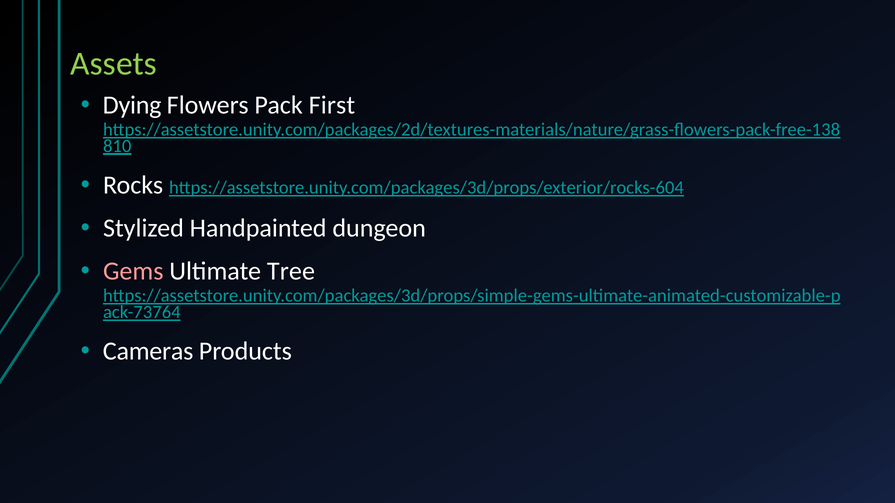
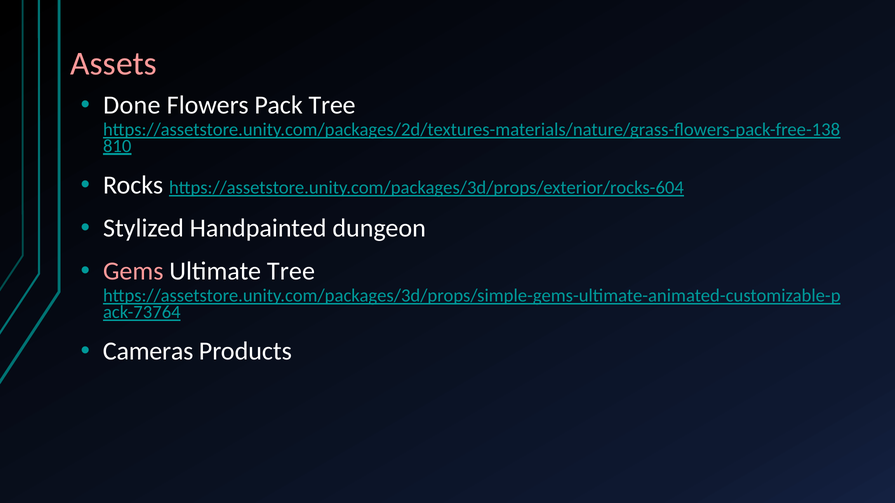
Assets colour: light green -> pink
Dying: Dying -> Done
Pack First: First -> Tree
